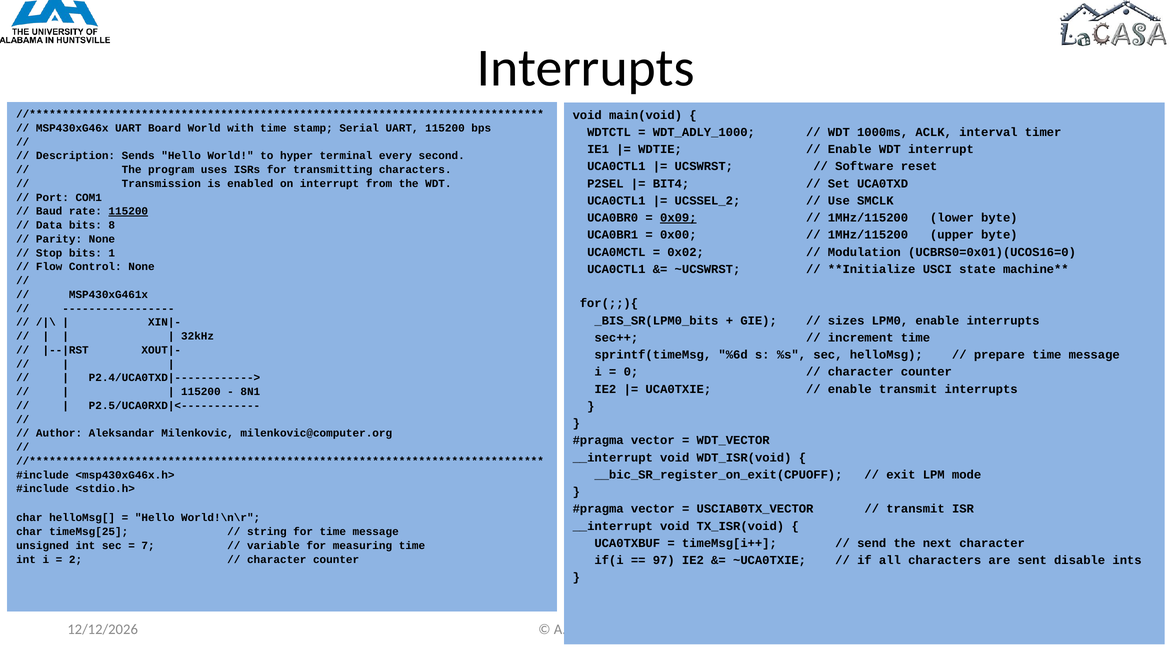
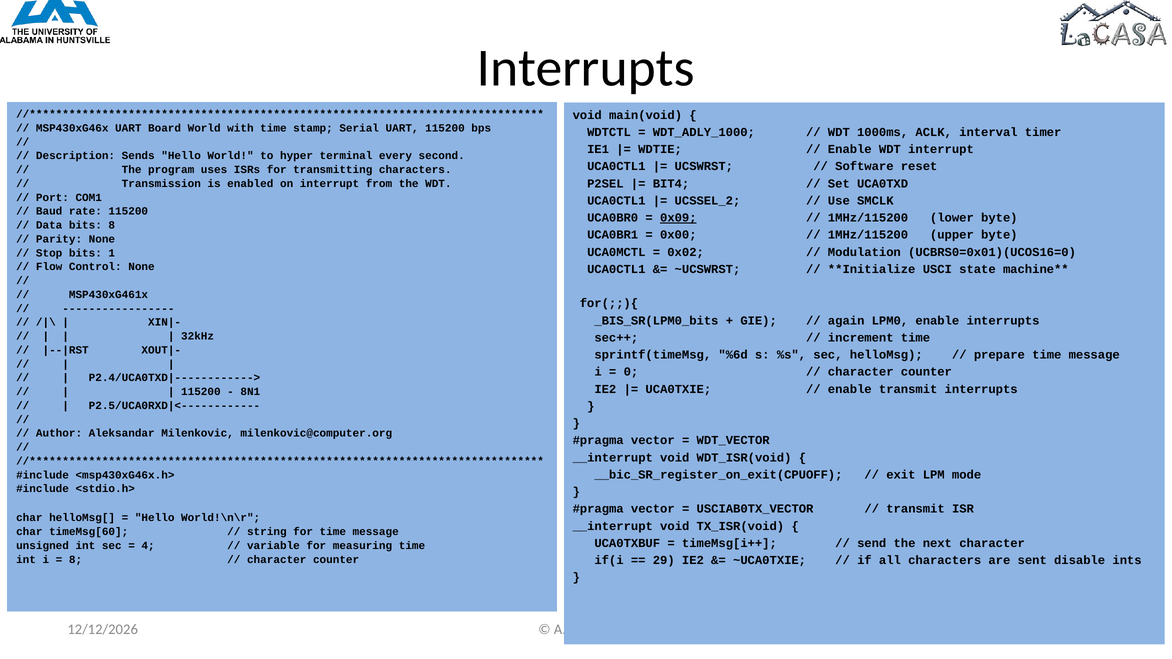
115200 at (128, 211) underline: present -> none
sizes: sizes -> again
timeMsg[25: timeMsg[25 -> timeMsg[60
7: 7 -> 4
2 at (76, 560): 2 -> 8
97: 97 -> 29
